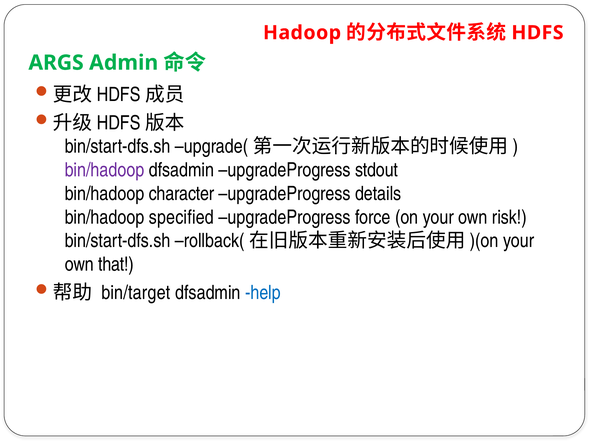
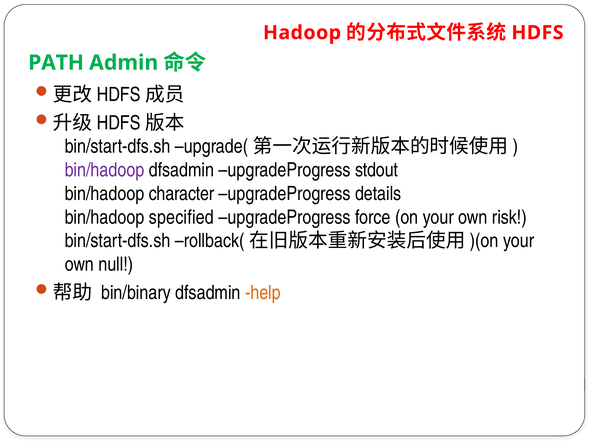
ARGS: ARGS -> PATH
that: that -> null
bin/target: bin/target -> bin/binary
help colour: blue -> orange
